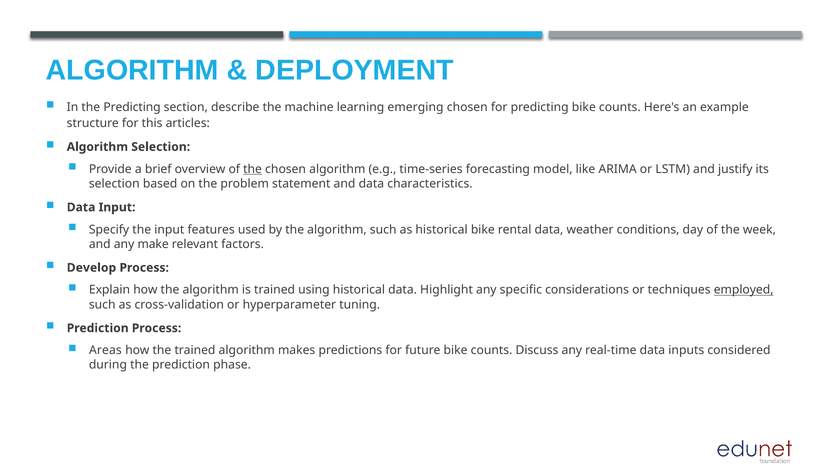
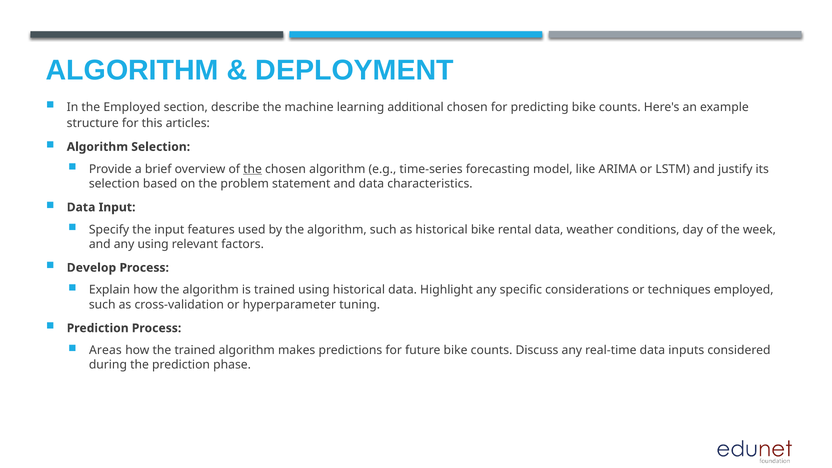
the Predicting: Predicting -> Employed
emerging: emerging -> additional
any make: make -> using
employed at (744, 290) underline: present -> none
